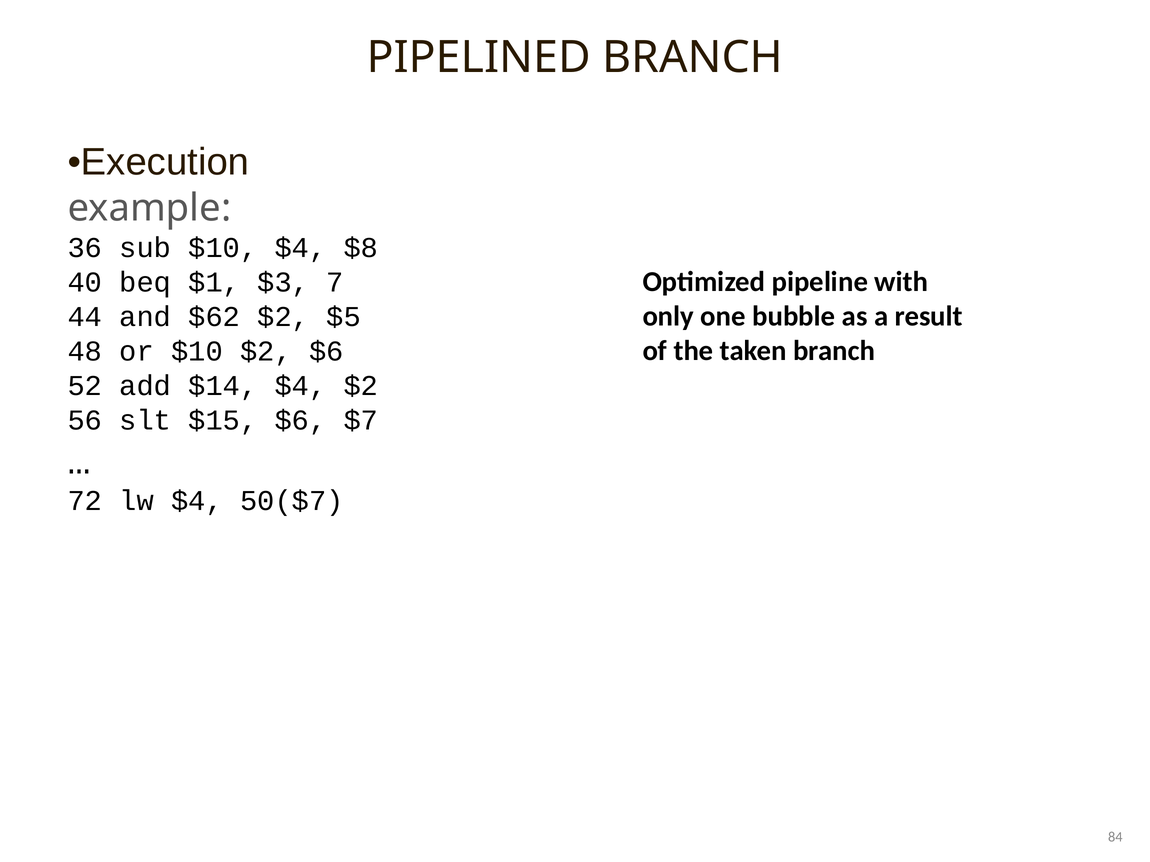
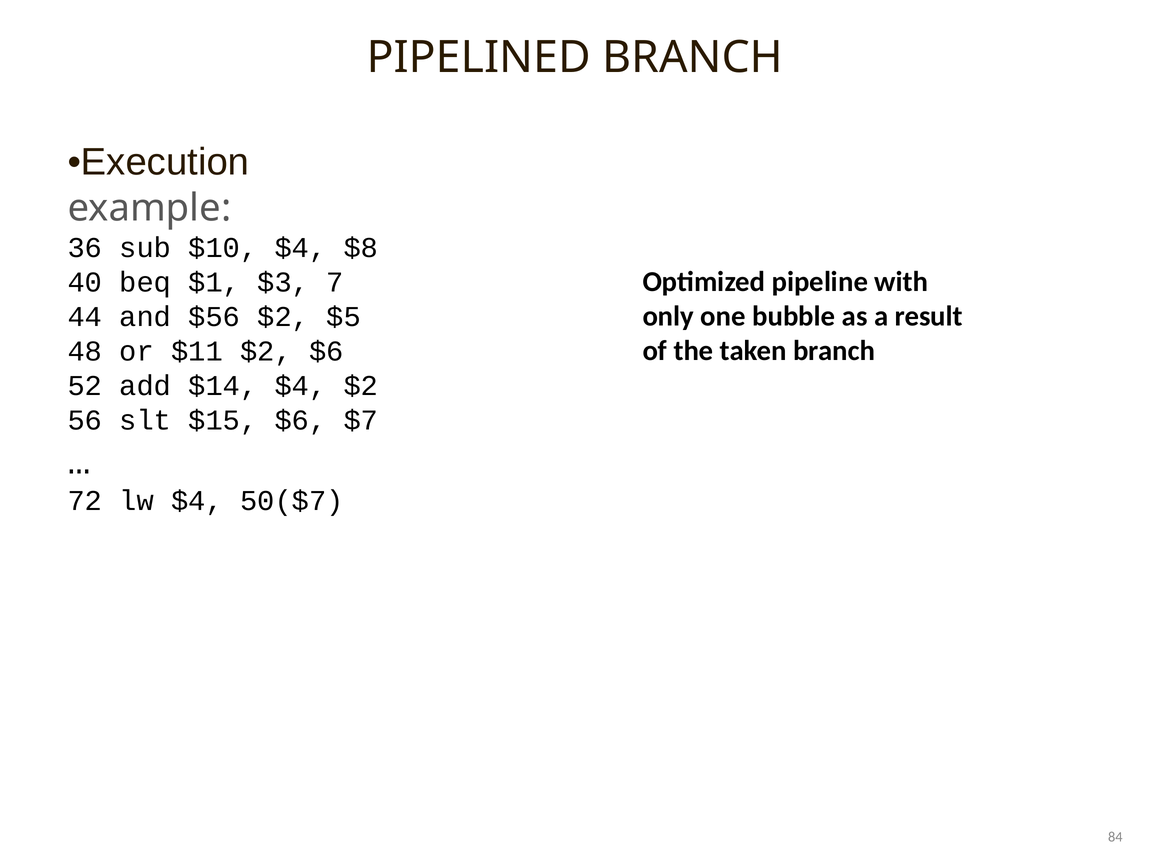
$62: $62 -> $56
or $10: $10 -> $11
